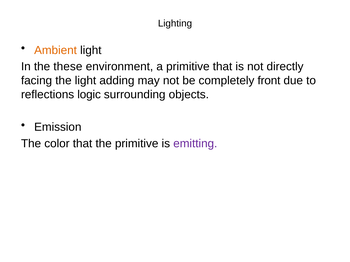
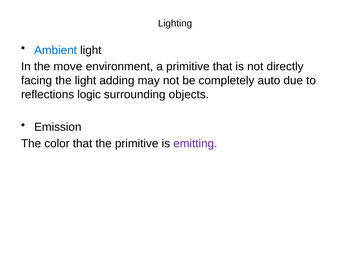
Ambient colour: orange -> blue
these: these -> move
front: front -> auto
